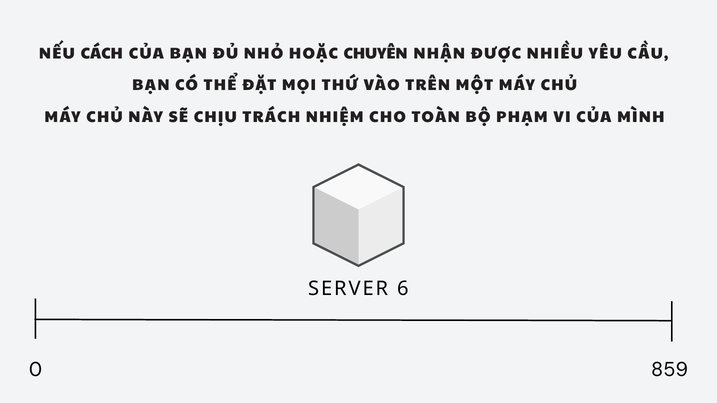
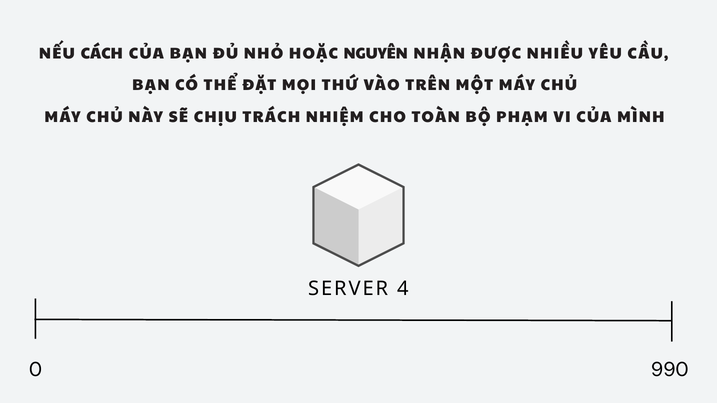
CHUYÊN: CHUYÊN -> NGUYÊN
6: 6 -> 4
859: 859 -> 990
